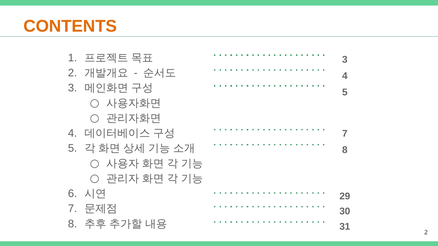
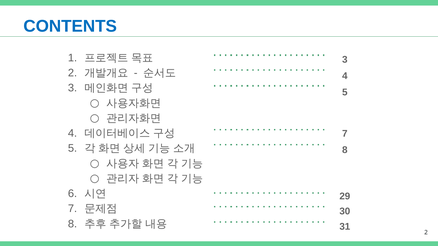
CONTENTS colour: orange -> blue
